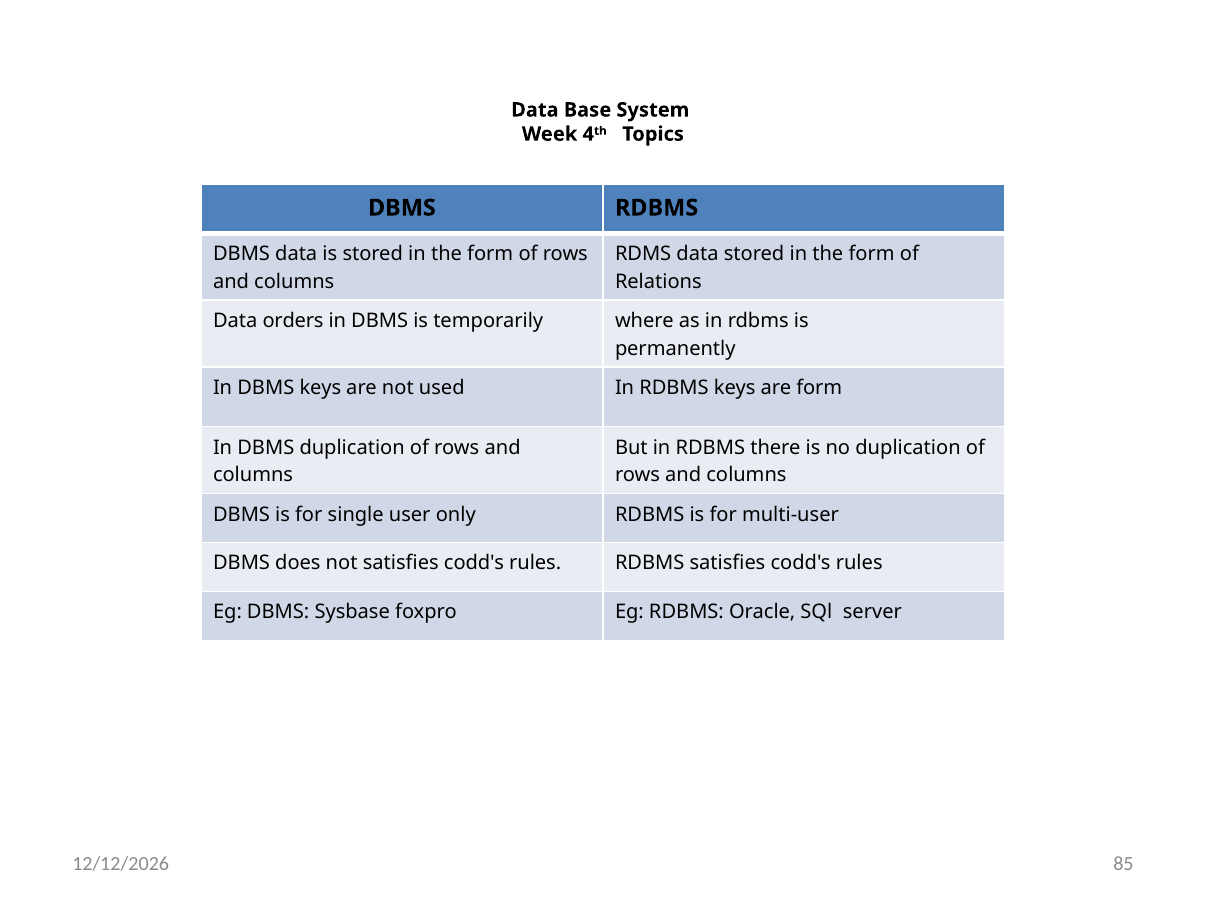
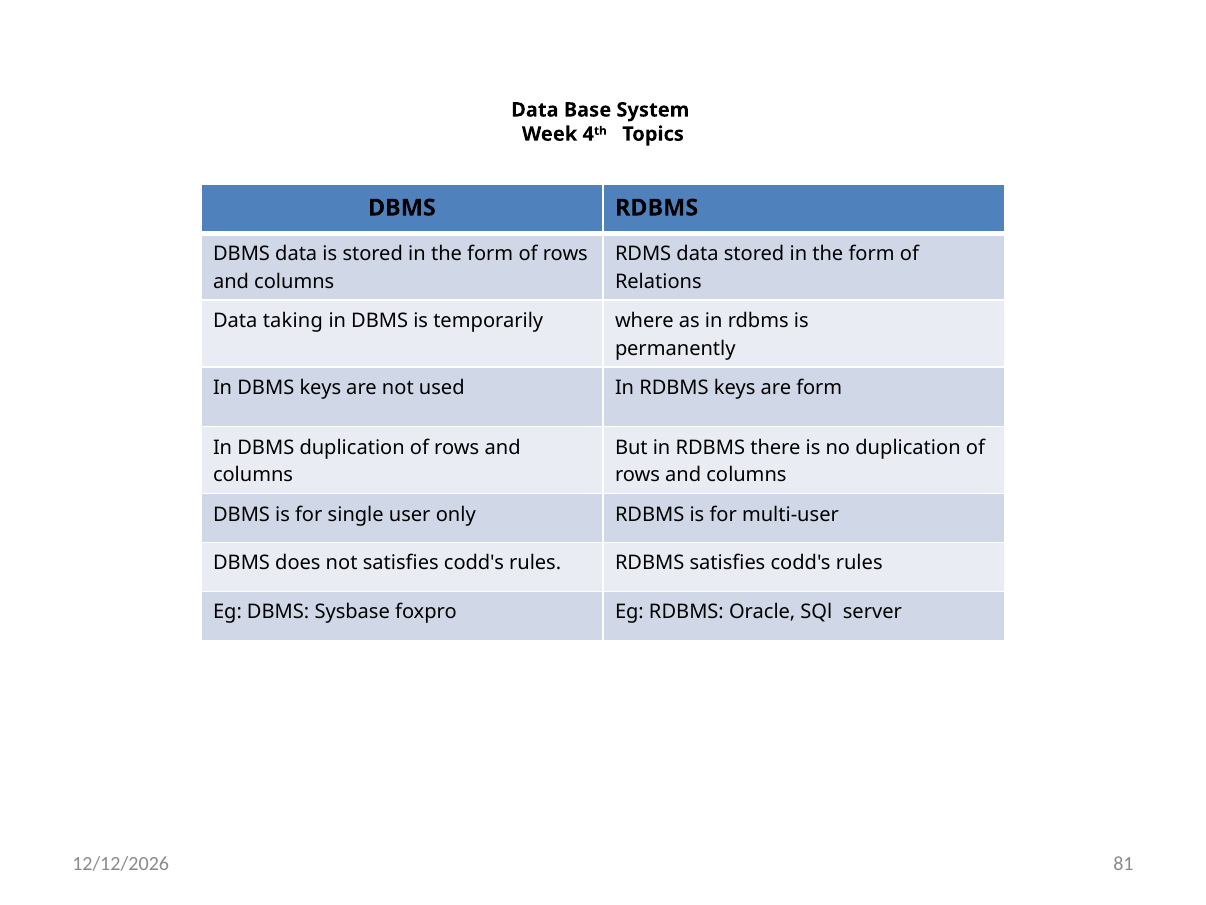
orders: orders -> taking
85: 85 -> 81
